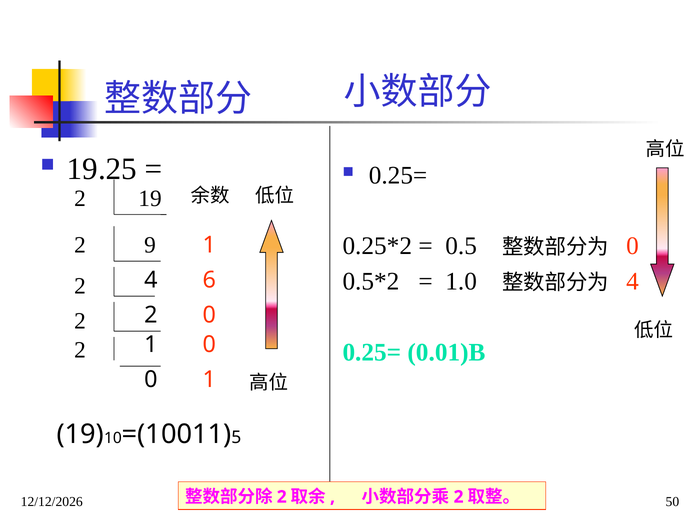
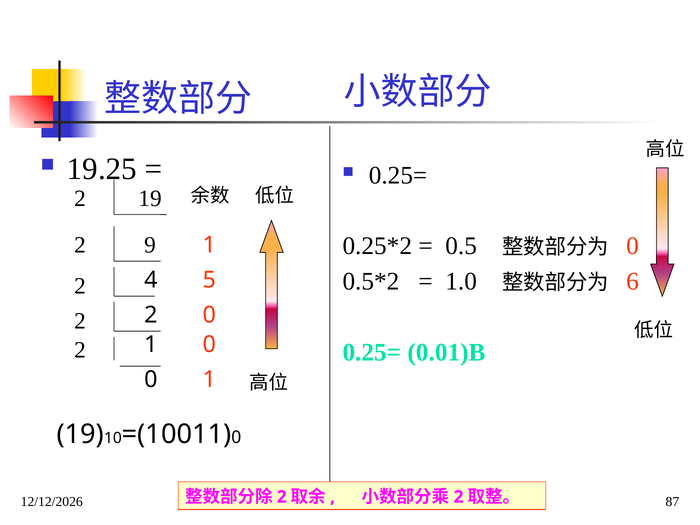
4 at (632, 281): 4 -> 6
6: 6 -> 5
5 at (236, 438): 5 -> 0
50: 50 -> 87
